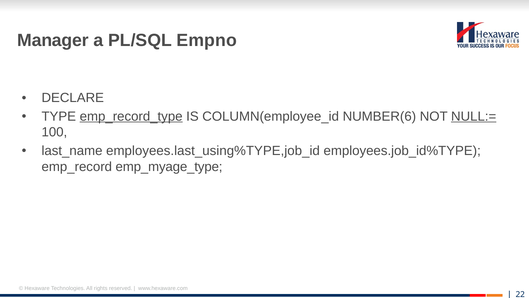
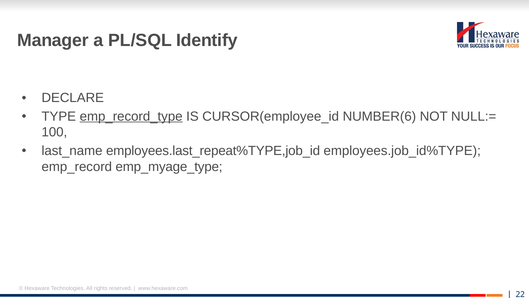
Empno: Empno -> Identify
COLUMN(employee_id: COLUMN(employee_id -> CURSOR(employee_id
NULL:= underline: present -> none
employees.last_using%TYPE,job_id: employees.last_using%TYPE,job_id -> employees.last_repeat%TYPE,job_id
